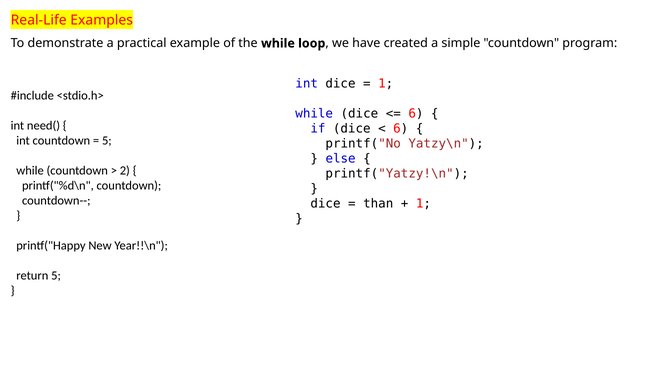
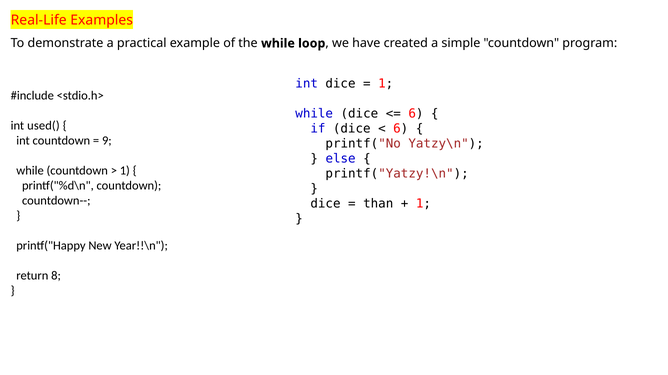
need(: need( -> used(
5 at (107, 141): 5 -> 9
2 at (125, 171): 2 -> 1
return 5: 5 -> 8
